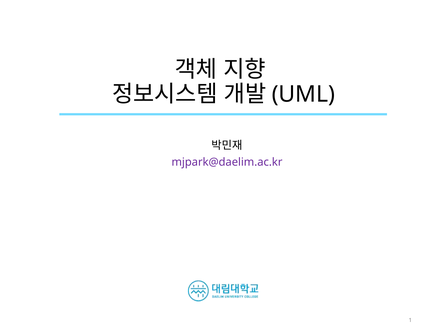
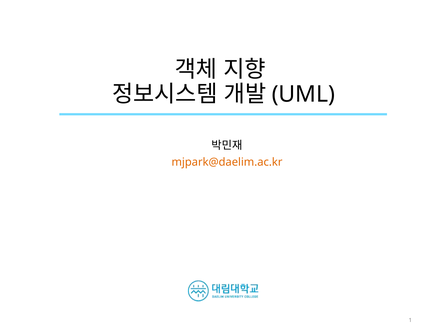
mjpark@daelim.ac.kr colour: purple -> orange
